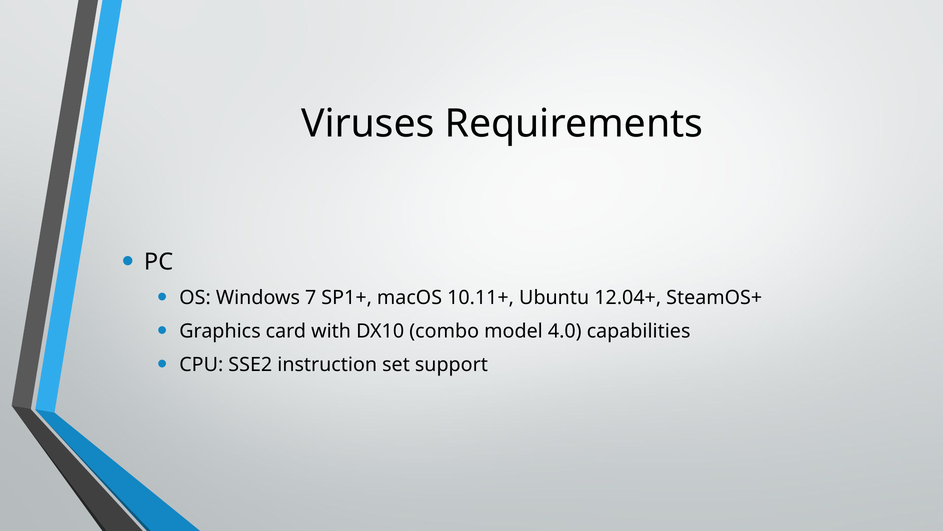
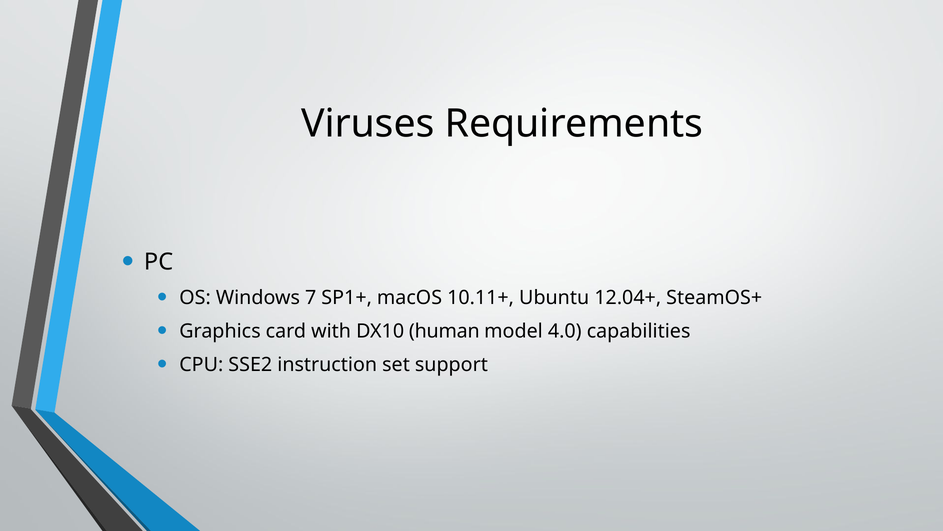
combo: combo -> human
